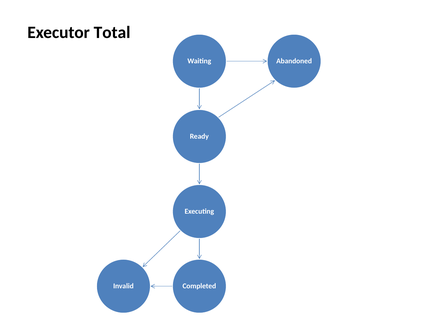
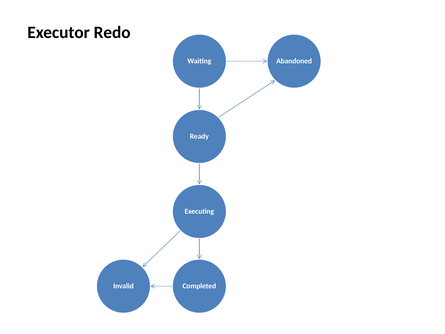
Total: Total -> Redo
